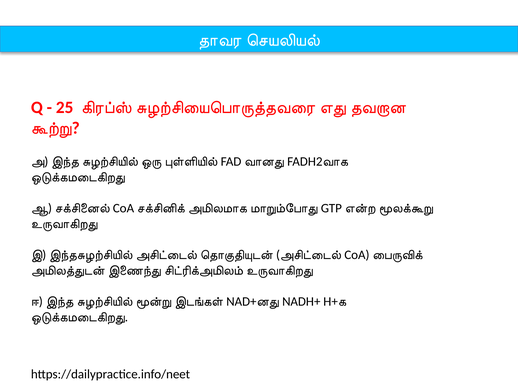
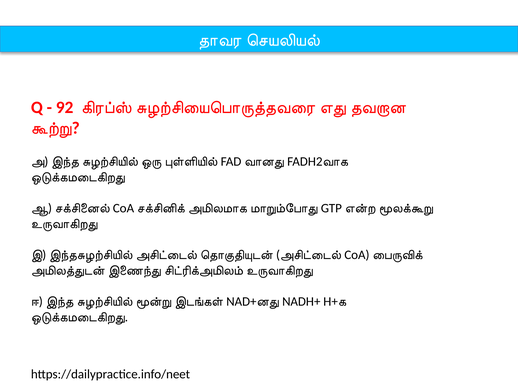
25: 25 -> 92
